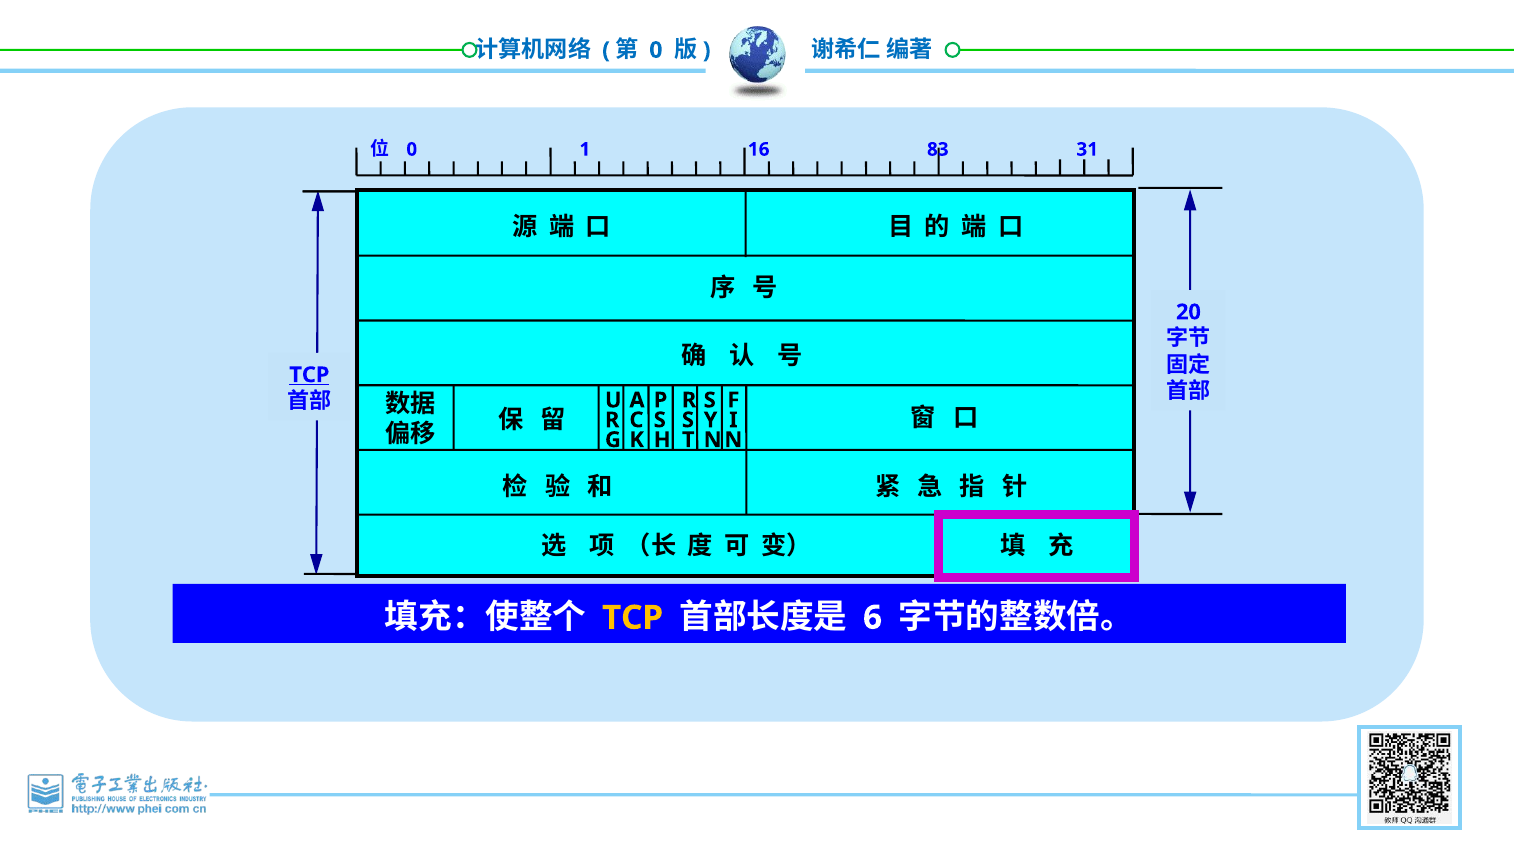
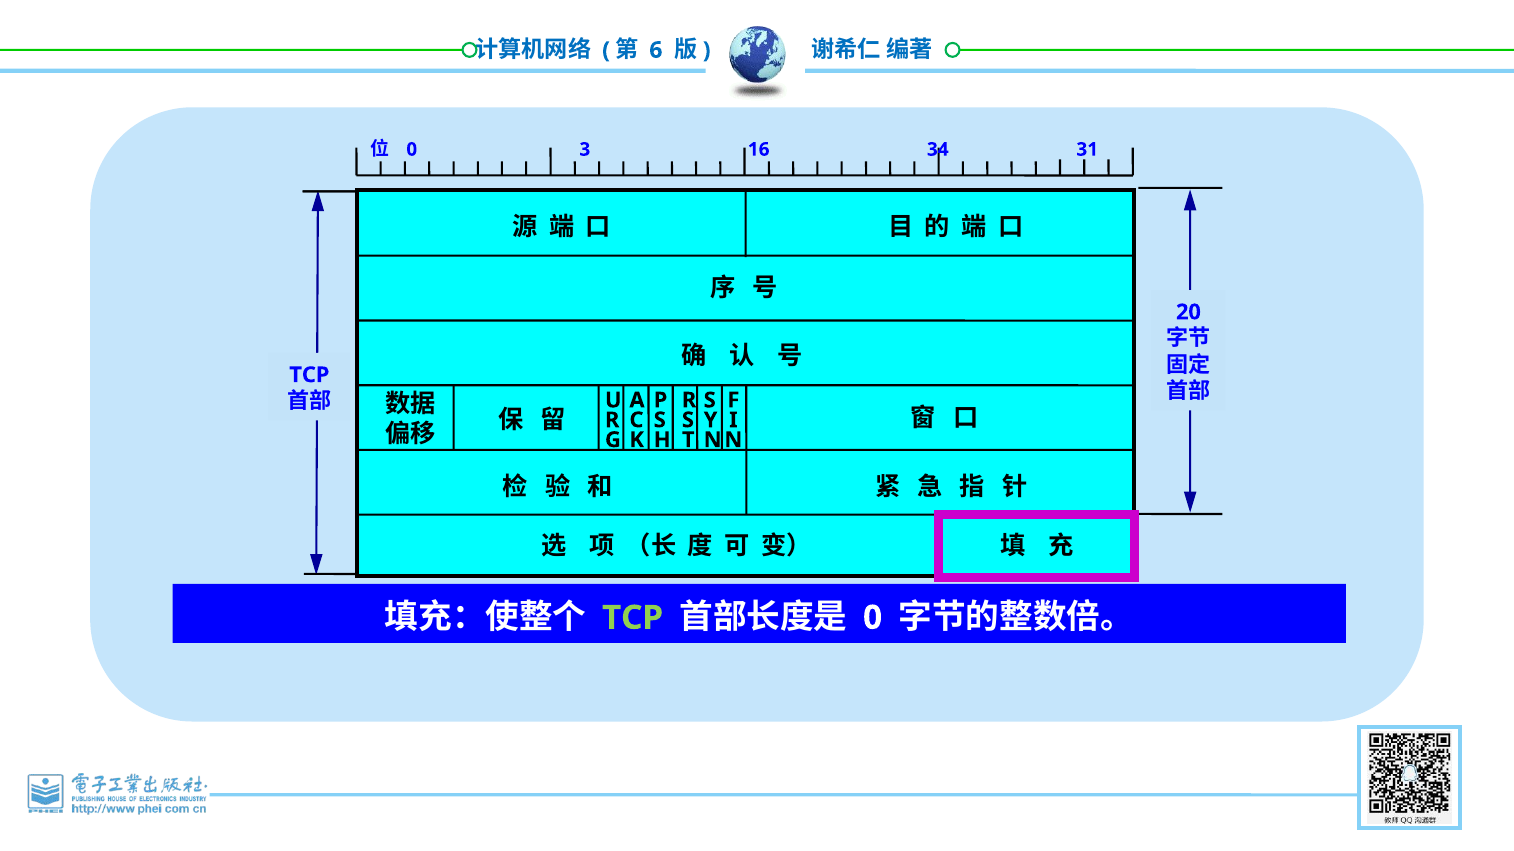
0 at (656, 50): 0 -> 6
1: 1 -> 3
83: 83 -> 34
TCP at (309, 375) underline: present -> none
TCP at (633, 618) colour: yellow -> light green
6 at (873, 618): 6 -> 0
